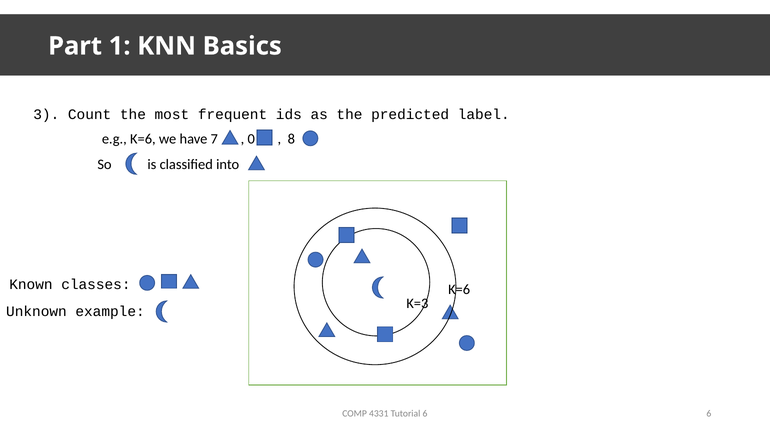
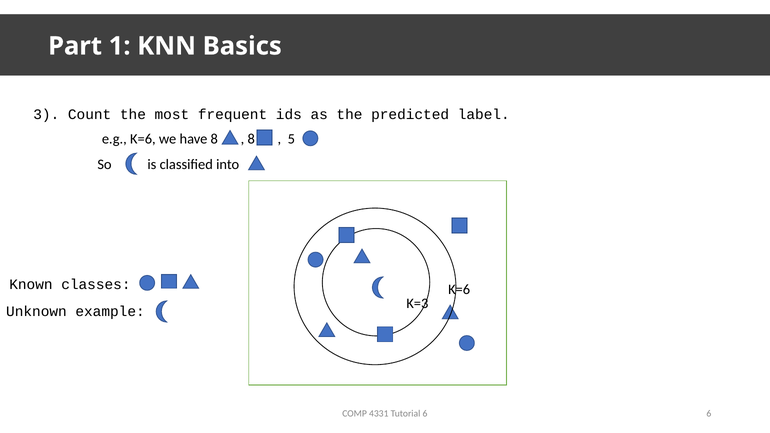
have 7: 7 -> 8
0 at (251, 139): 0 -> 8
8: 8 -> 5
